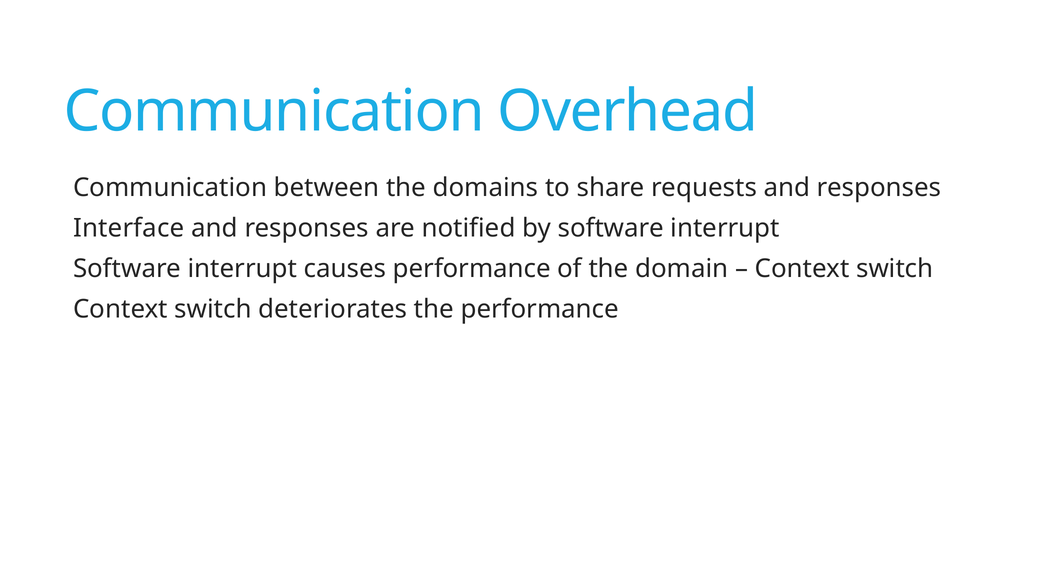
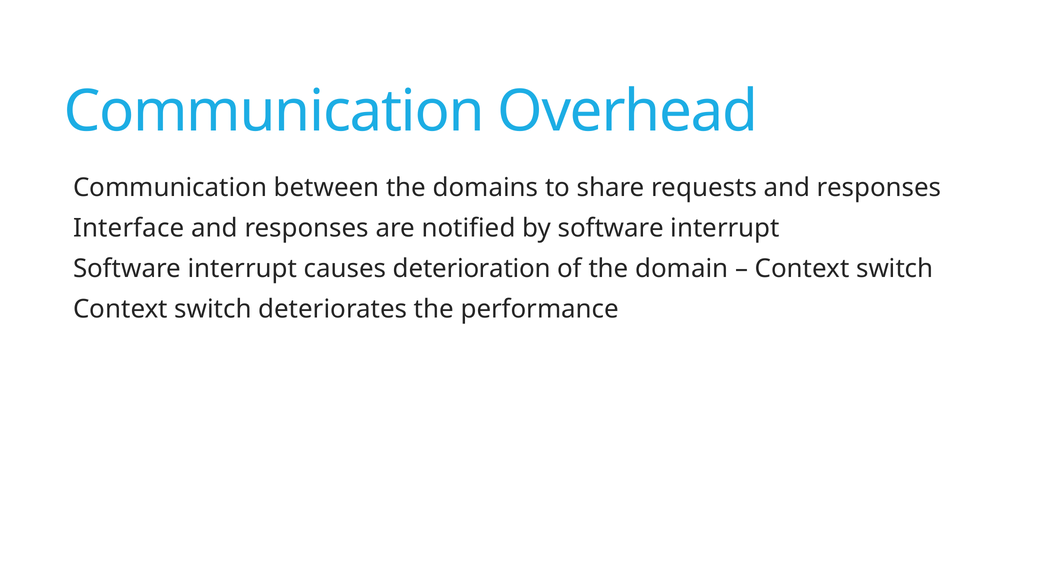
causes performance: performance -> deterioration
